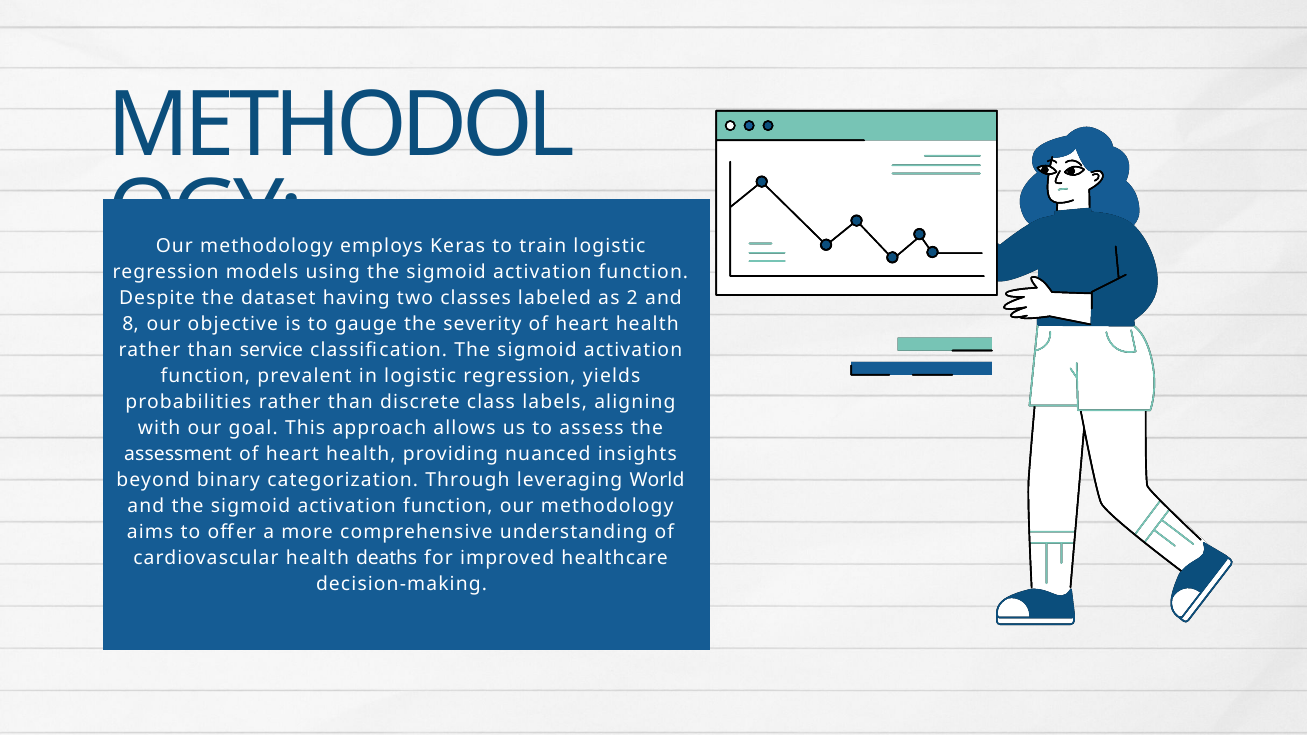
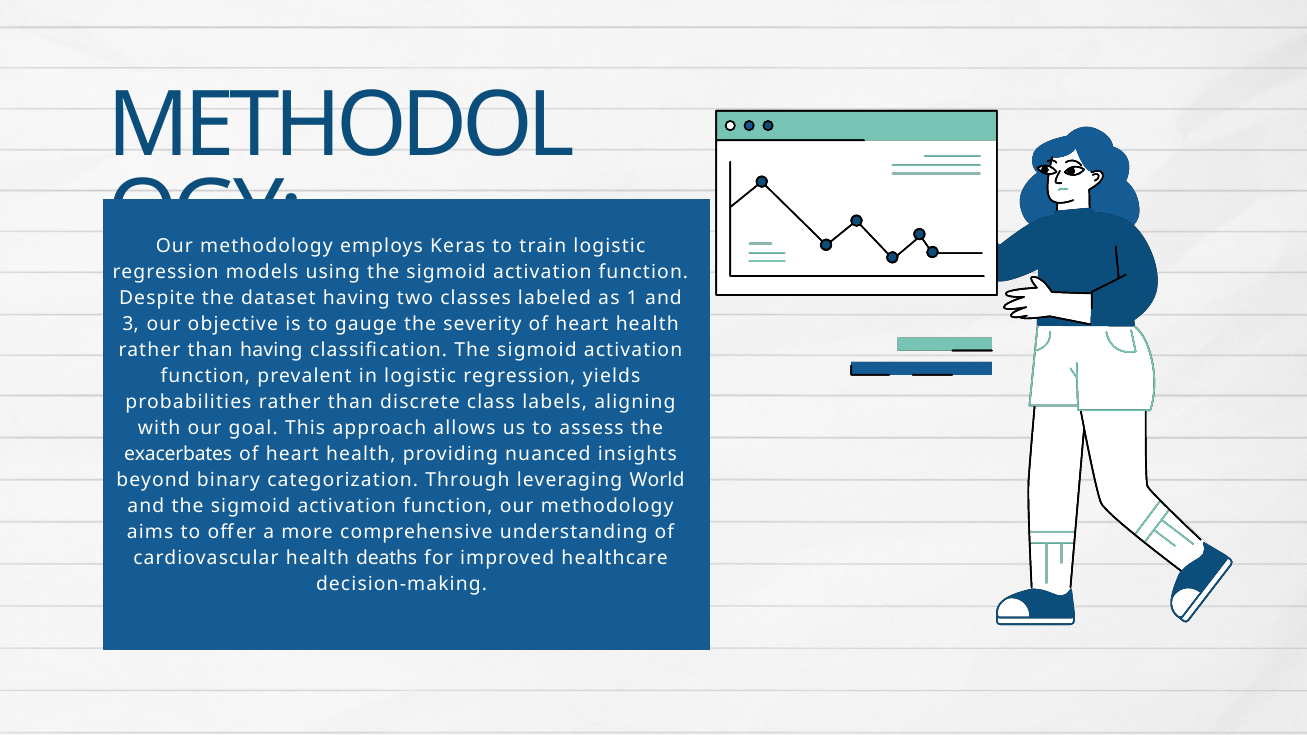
2: 2 -> 1
8: 8 -> 3
than service: service -> having
assessment: assessment -> exacerbates
